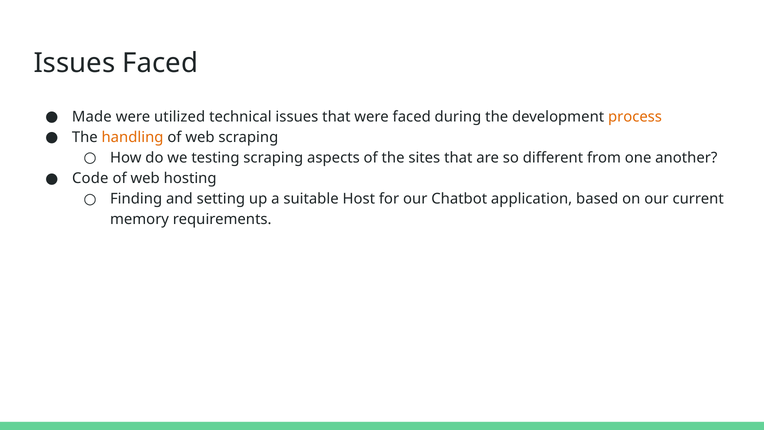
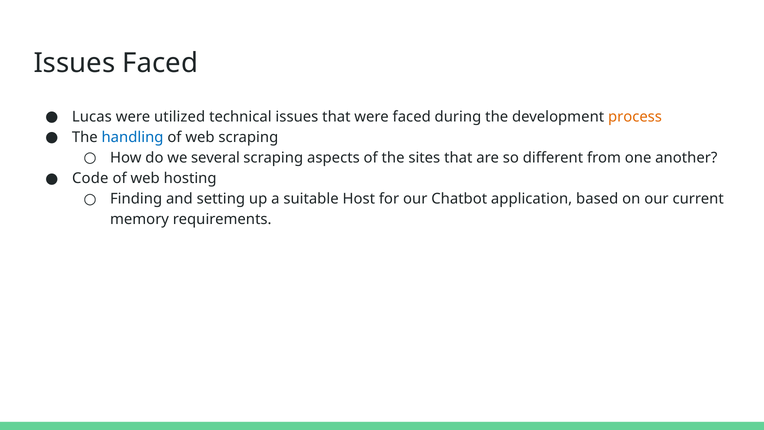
Made: Made -> Lucas
handling colour: orange -> blue
testing: testing -> several
